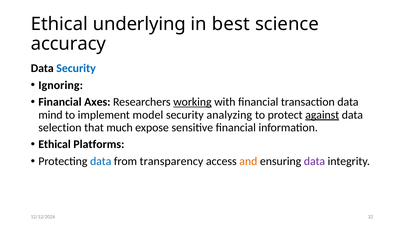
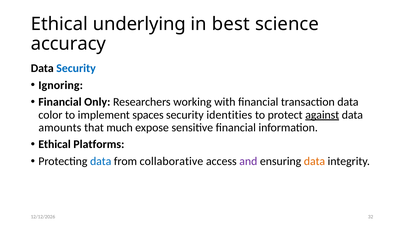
Axes: Axes -> Only
working underline: present -> none
mind: mind -> color
model: model -> spaces
analyzing: analyzing -> identities
selection: selection -> amounts
transparency: transparency -> collaborative
and colour: orange -> purple
data at (314, 162) colour: purple -> orange
